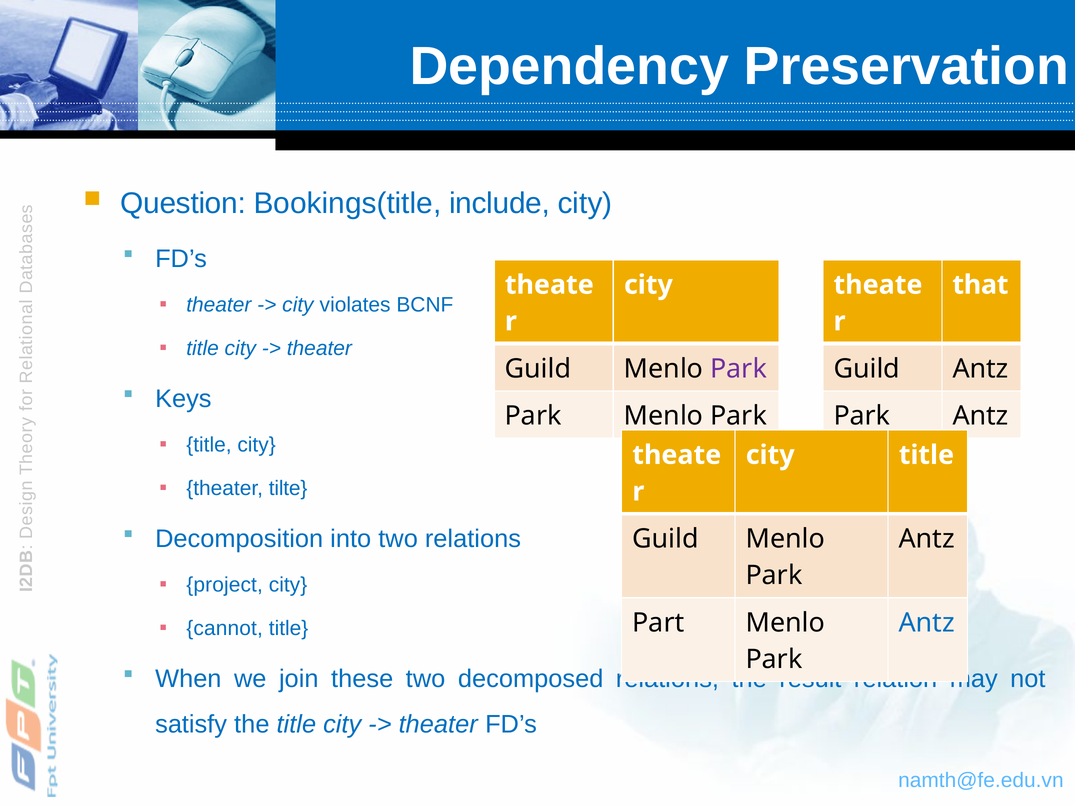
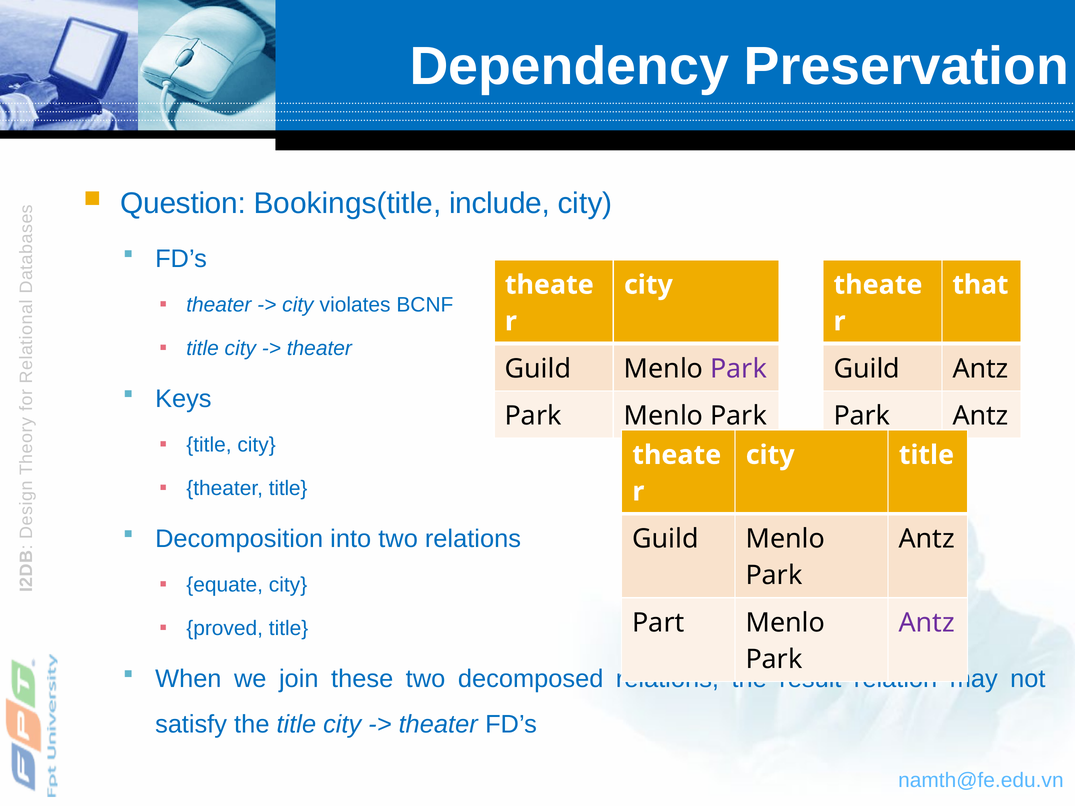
theater tilte: tilte -> title
project: project -> equate
Antz at (927, 623) colour: blue -> purple
cannot: cannot -> proved
